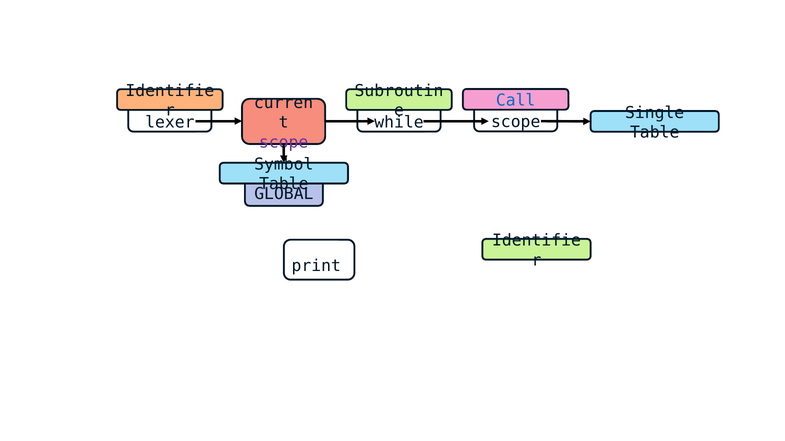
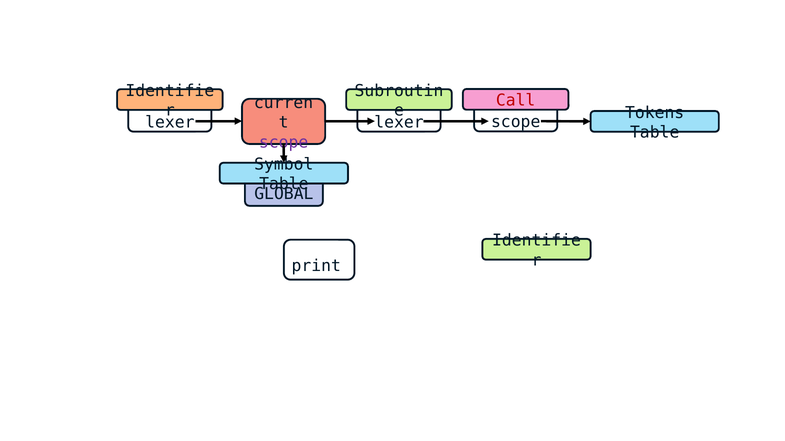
Call colour: blue -> red
Single: Single -> Tokens
while at (399, 122): while -> lexer
